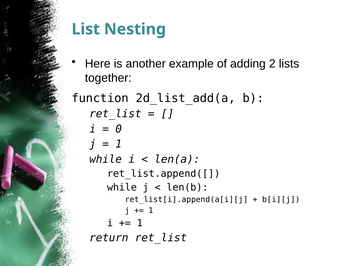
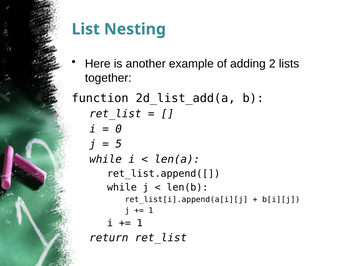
1 at (119, 144): 1 -> 5
